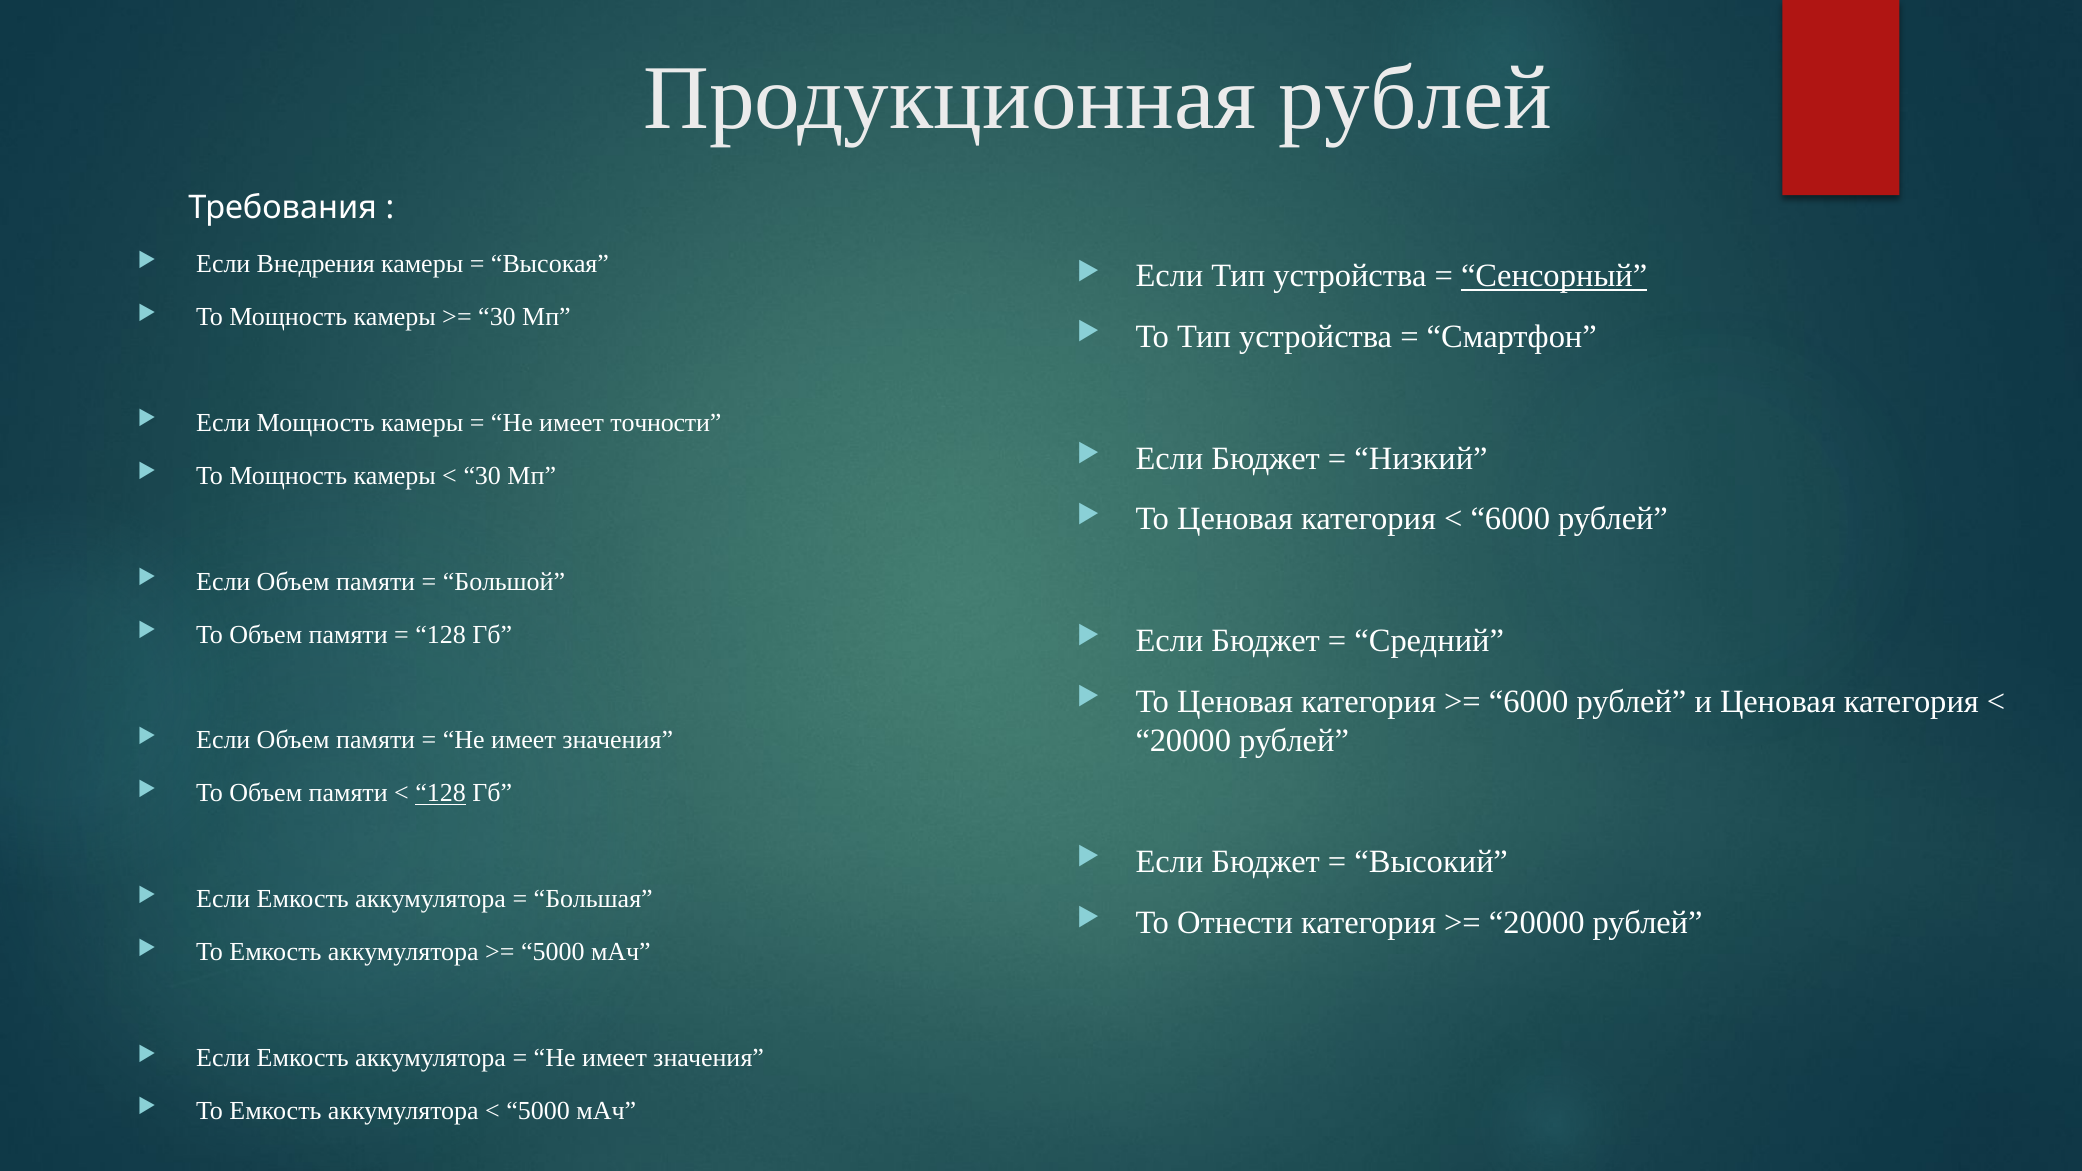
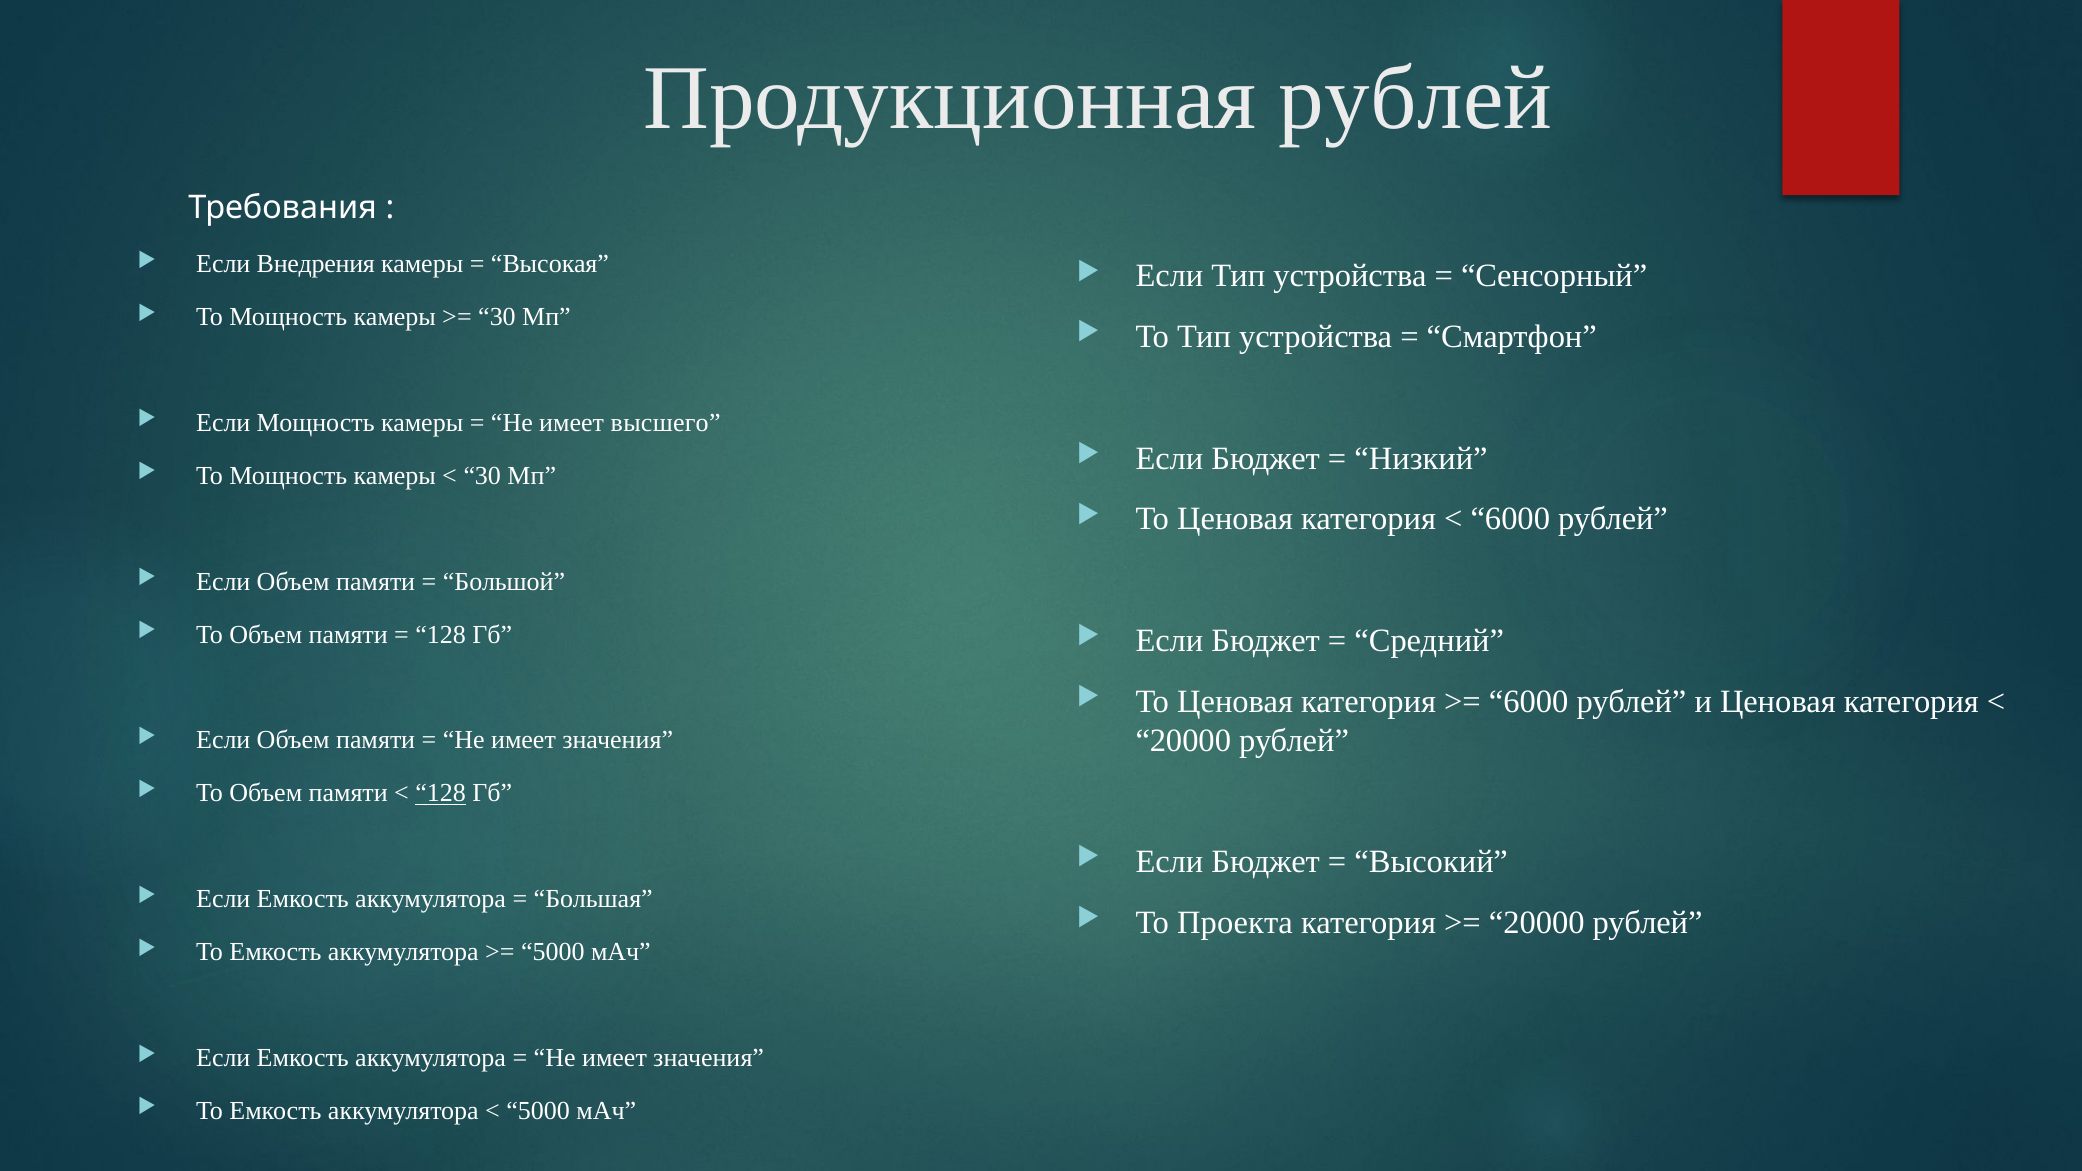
Сенсорный underline: present -> none
точности: точности -> высшего
Отнести: Отнести -> Проекта
